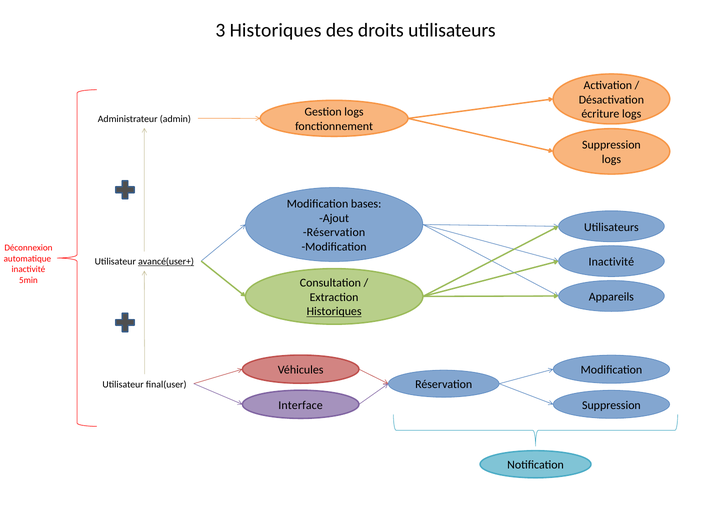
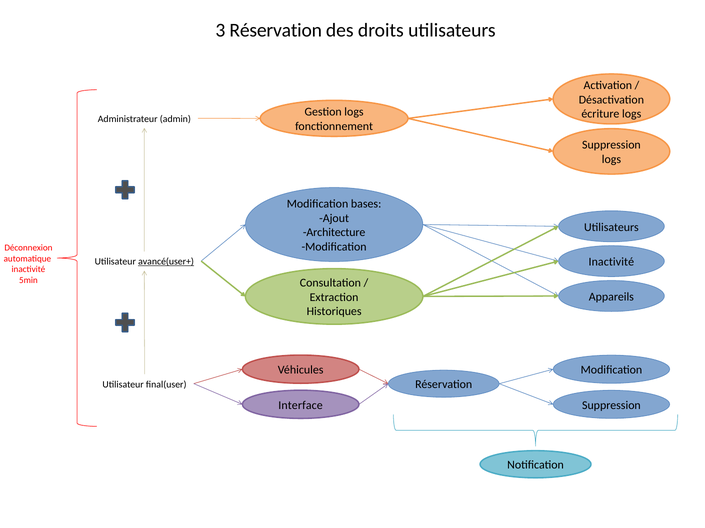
3 Historiques: Historiques -> Réservation
Réservation at (334, 233): Réservation -> Architecture
Historiques at (334, 312) underline: present -> none
